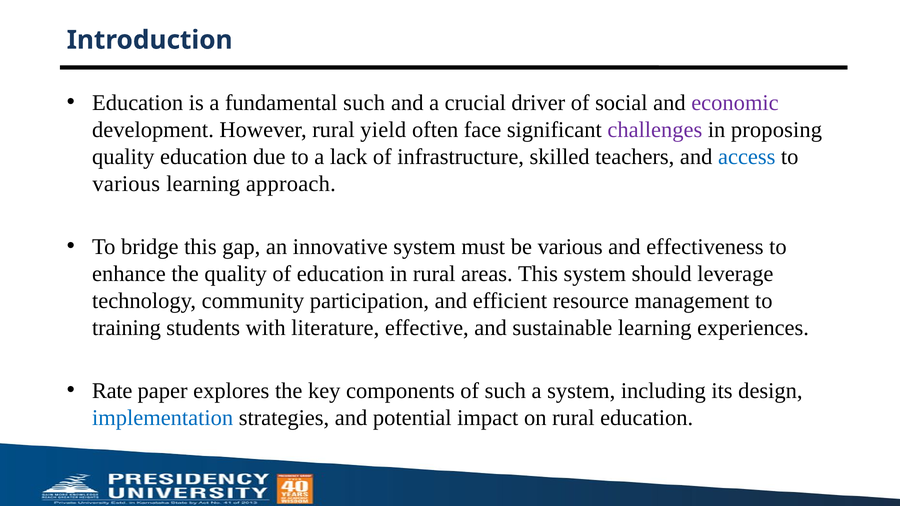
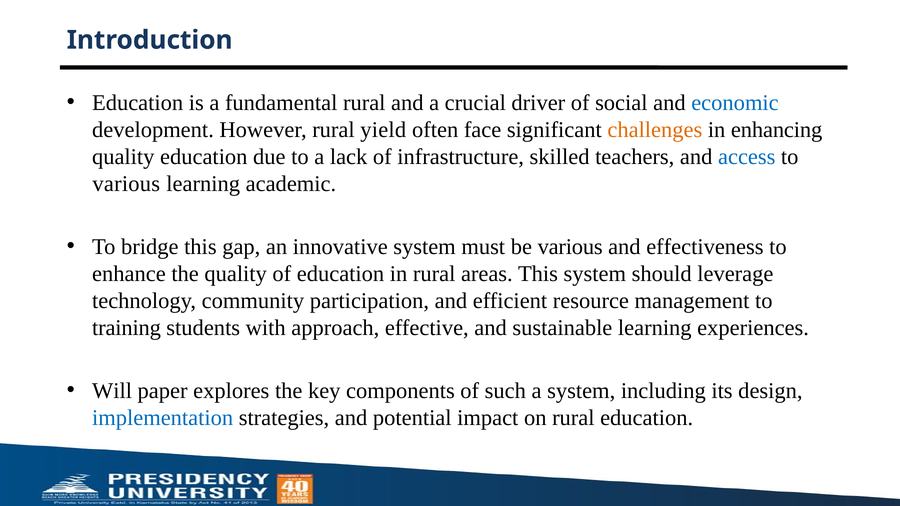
fundamental such: such -> rural
economic colour: purple -> blue
challenges colour: purple -> orange
proposing: proposing -> enhancing
approach: approach -> academic
literature: literature -> approach
Rate: Rate -> Will
